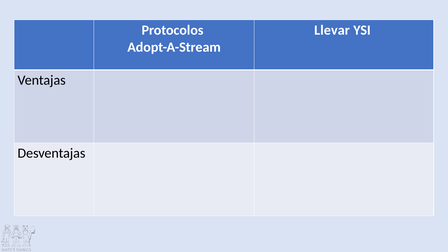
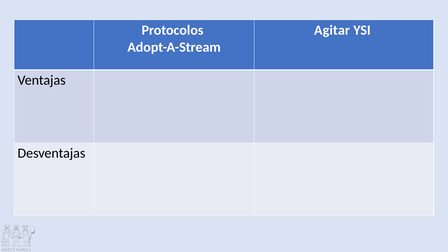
Llevar: Llevar -> Agitar
